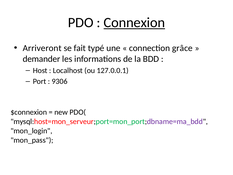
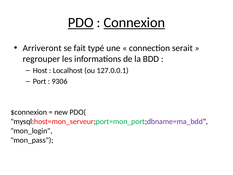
PDO underline: none -> present
grâce: grâce -> serait
demander: demander -> regrouper
